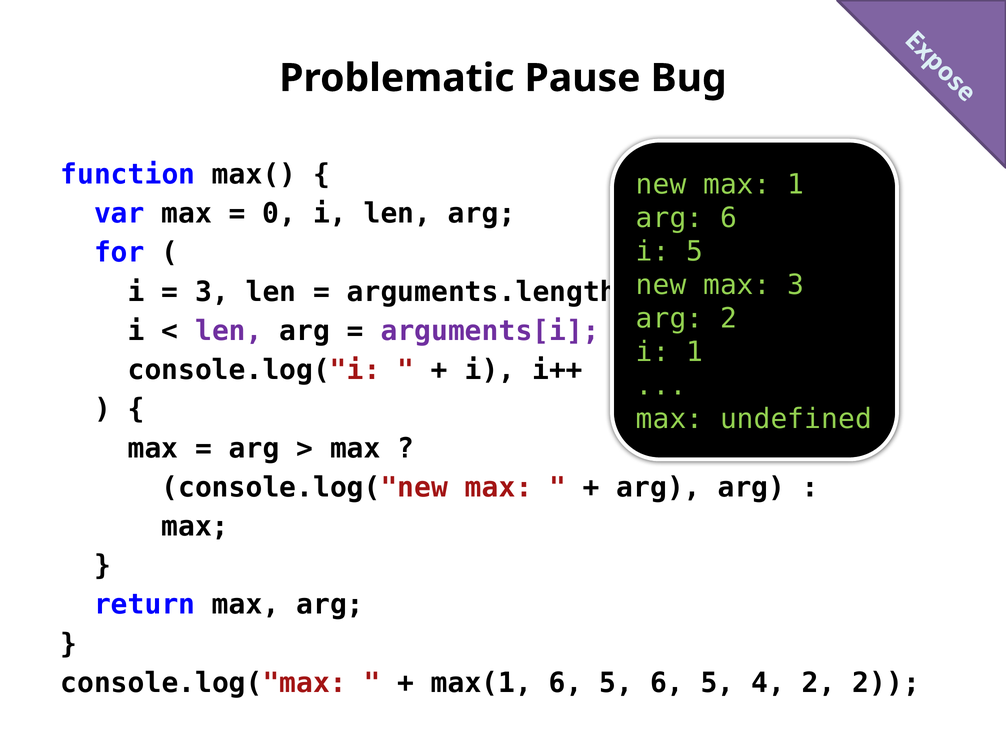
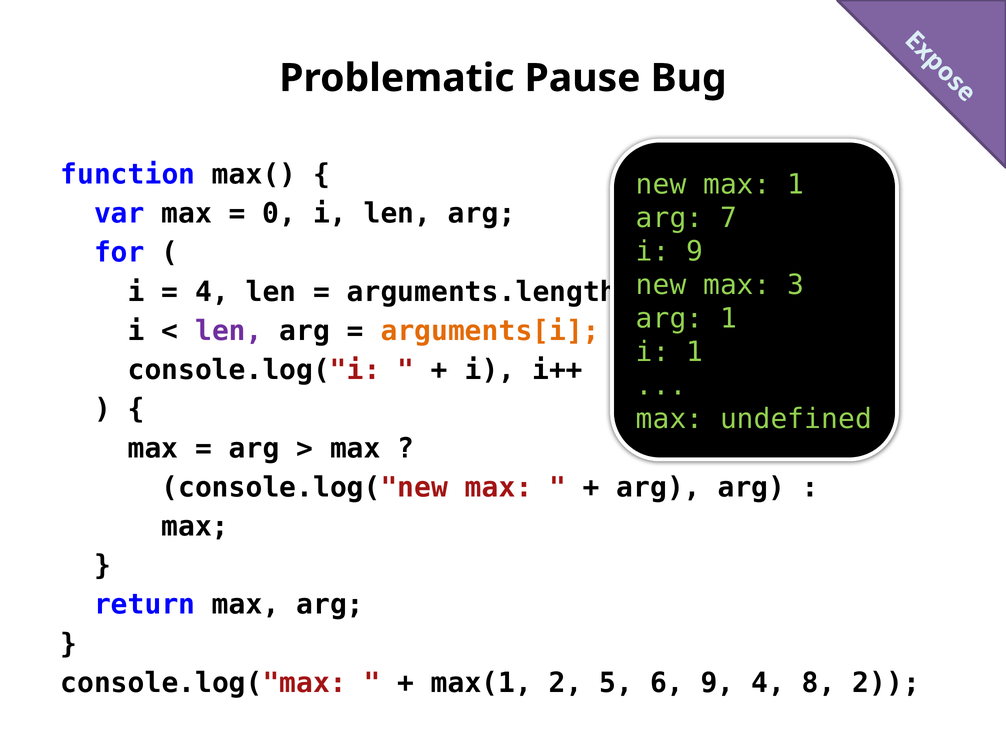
arg 6: 6 -> 7
i 5: 5 -> 9
3 at (212, 292): 3 -> 4
arg 2: 2 -> 1
arguments[i colour: purple -> orange
max(1 6: 6 -> 2
5 6 5: 5 -> 9
4 2: 2 -> 8
